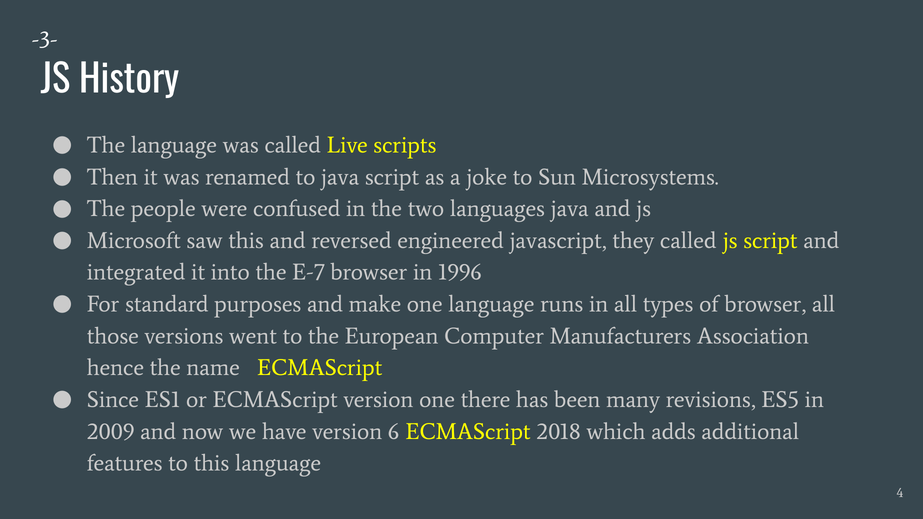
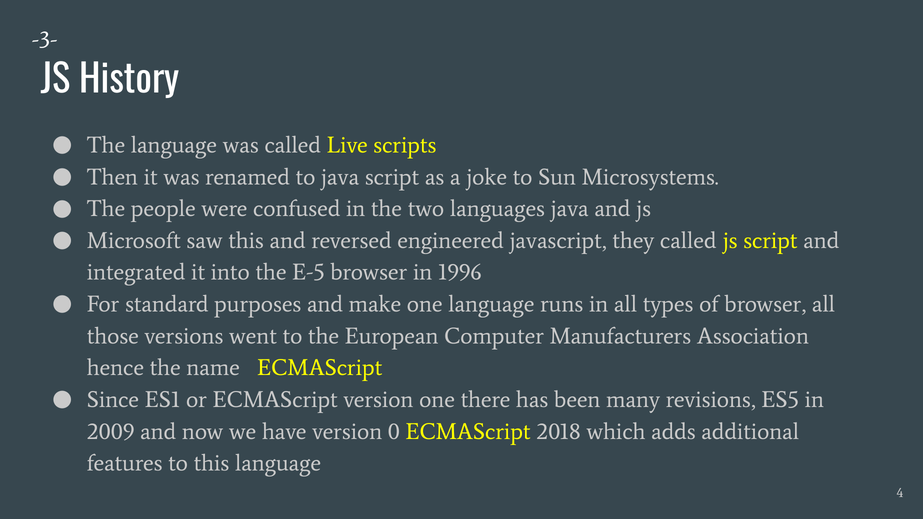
E-7: E-7 -> E-5
6: 6 -> 0
